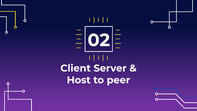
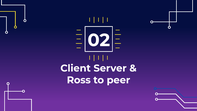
Host: Host -> Ross
